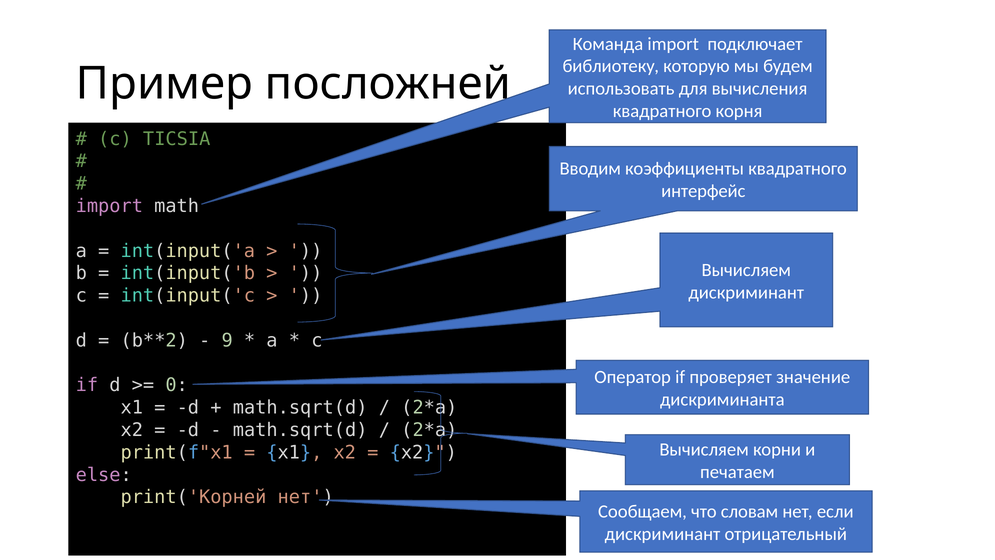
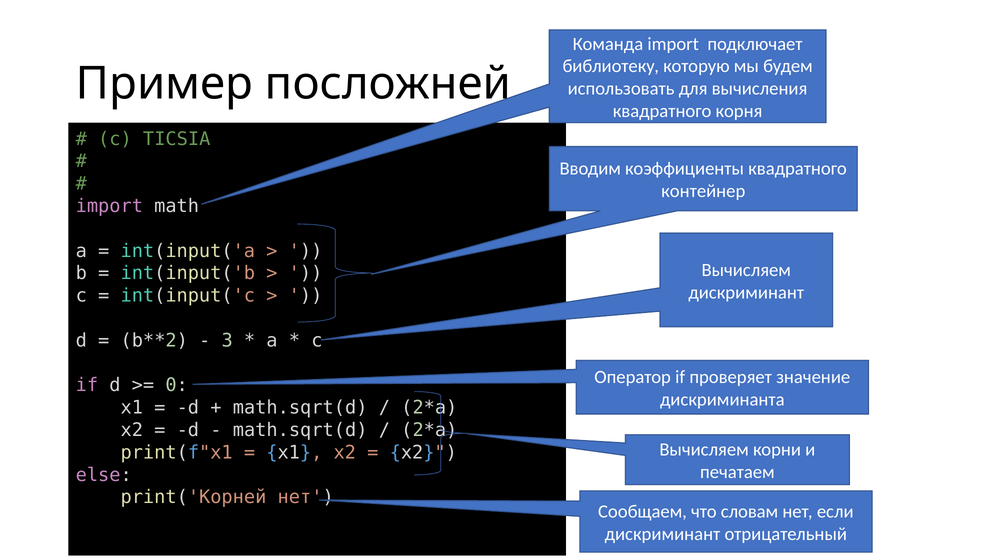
интерфейс: интерфейс -> контейнер
9: 9 -> 3
